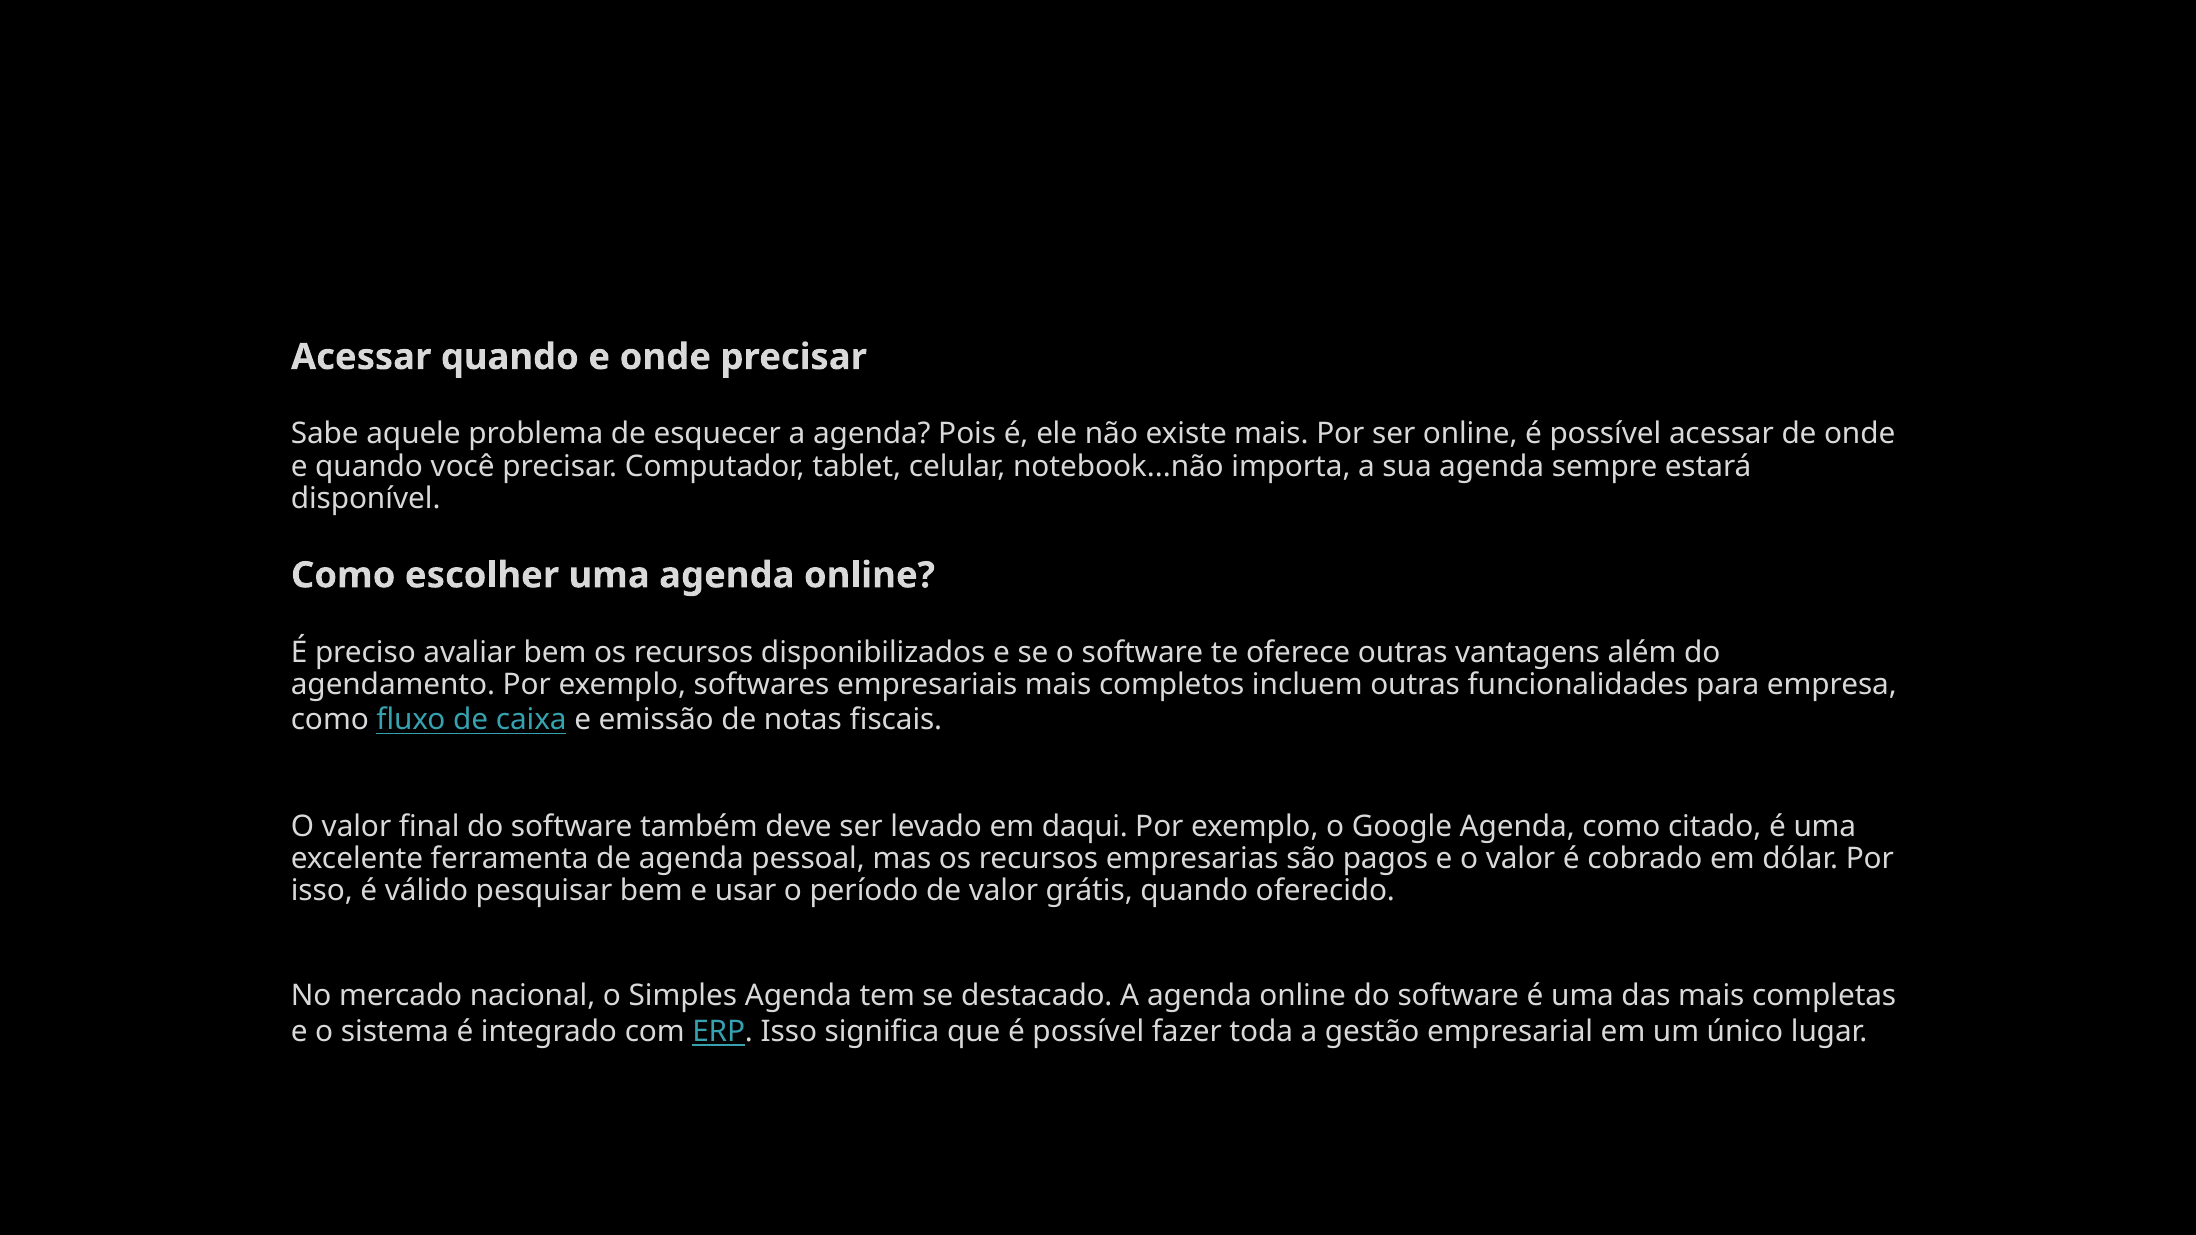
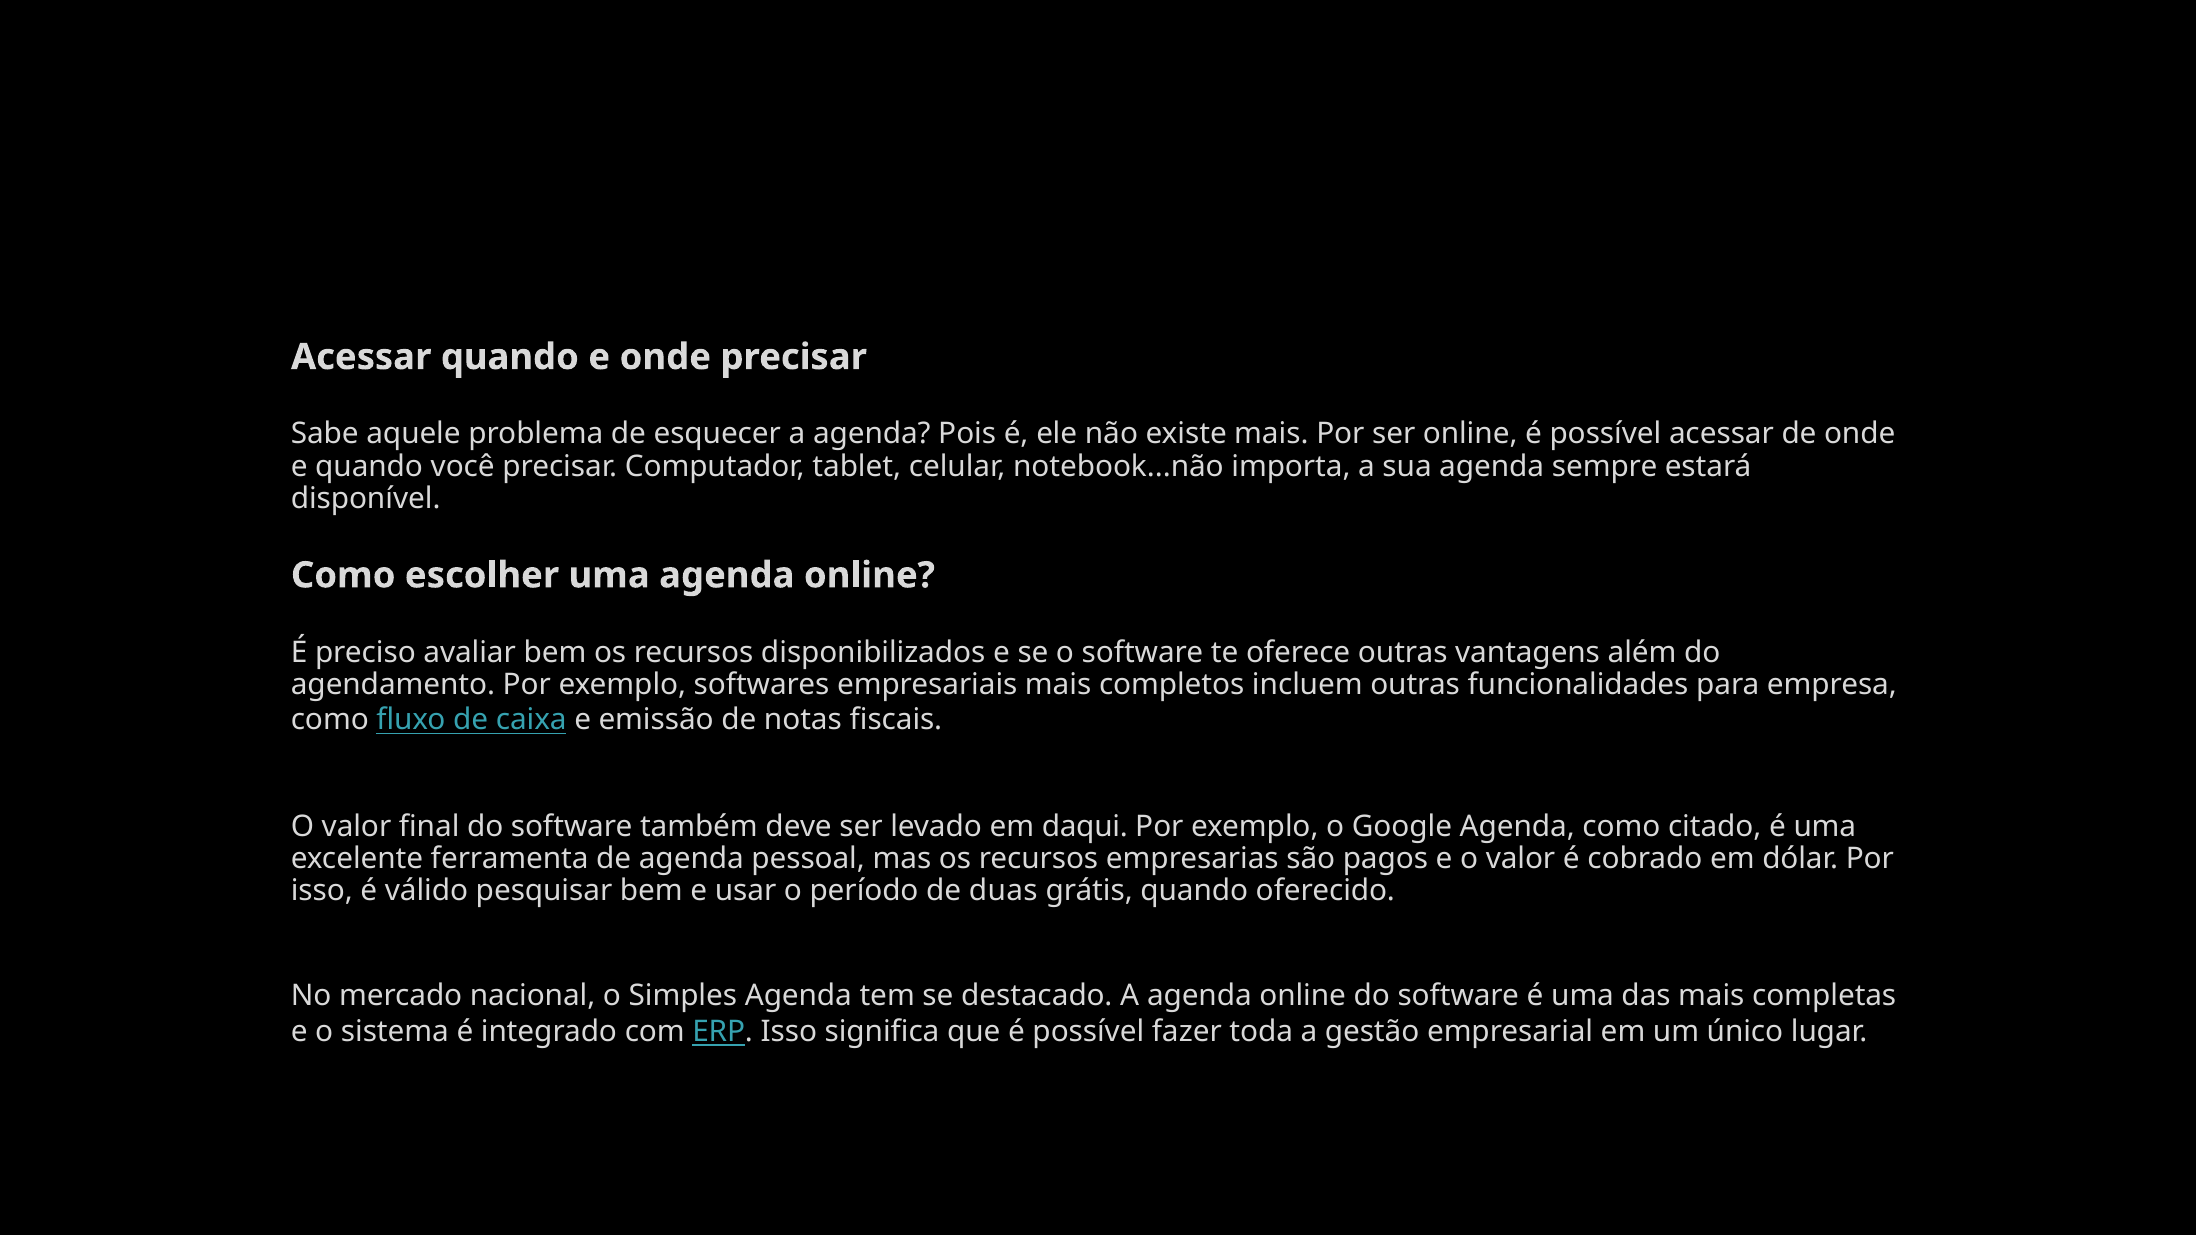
de valor: valor -> duas
